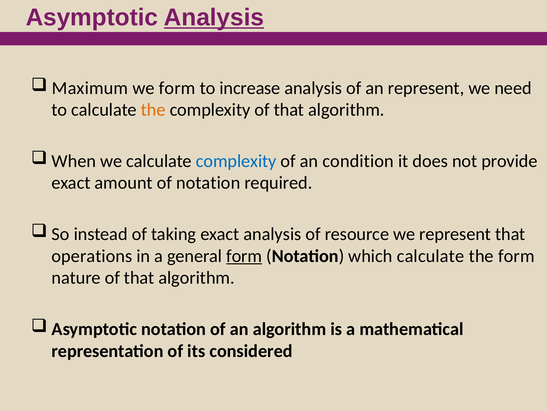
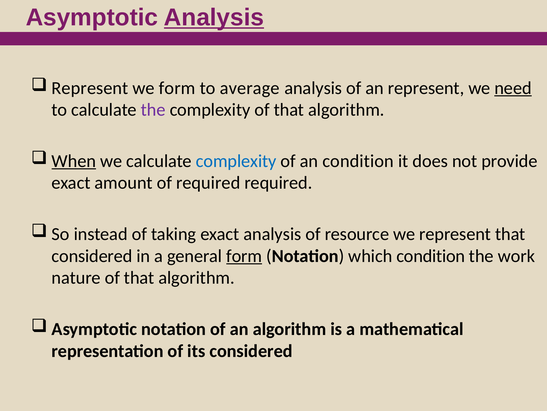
Maximum at (90, 88): Maximum -> Represent
increase: increase -> average
need underline: none -> present
the at (153, 110) colour: orange -> purple
When underline: none -> present
of notation: notation -> required
operations at (92, 256): operations -> considered
which calculate: calculate -> condition
the form: form -> work
